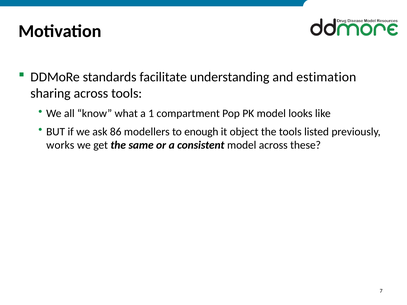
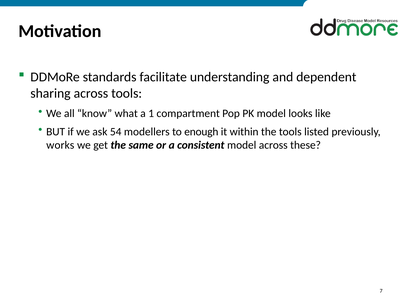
estimation: estimation -> dependent
86: 86 -> 54
object: object -> within
